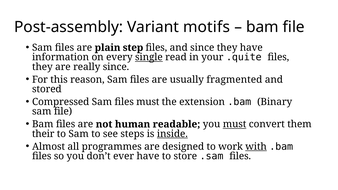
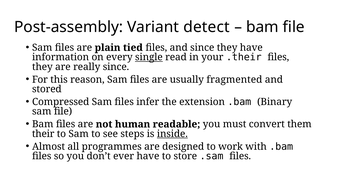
motifs: motifs -> detect
step: step -> tied
.quite: .quite -> .their
files must: must -> infer
must at (235, 124) underline: present -> none
with underline: present -> none
